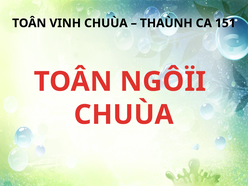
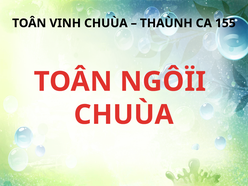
151: 151 -> 155
